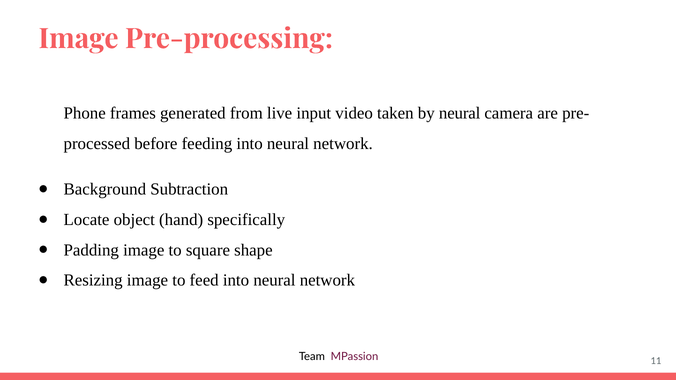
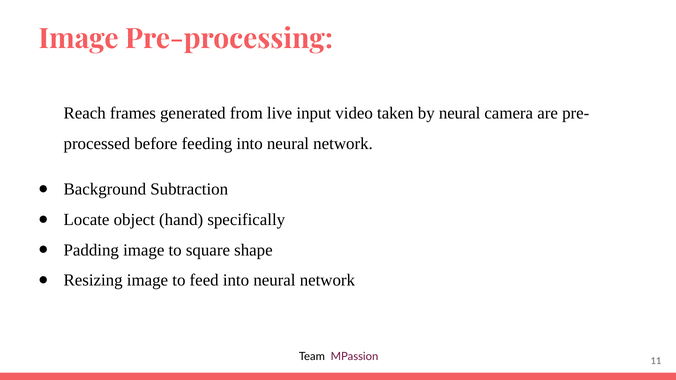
Phone: Phone -> Reach
